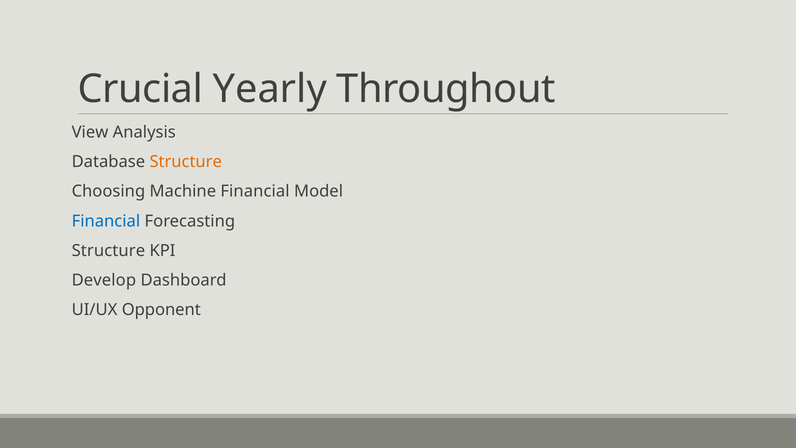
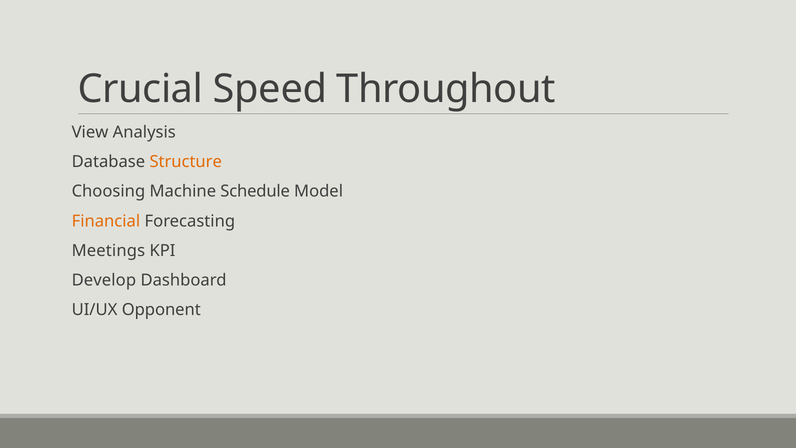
Yearly: Yearly -> Speed
Machine Financial: Financial -> Schedule
Financial at (106, 221) colour: blue -> orange
Structure at (108, 250): Structure -> Meetings
